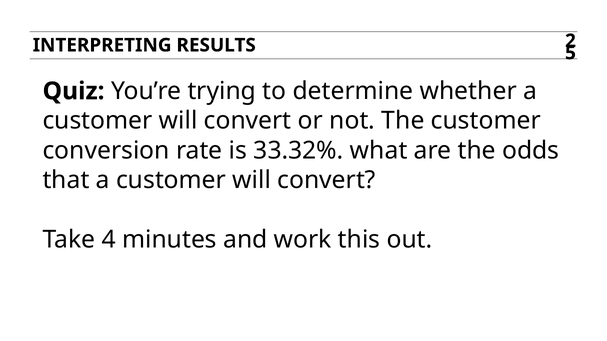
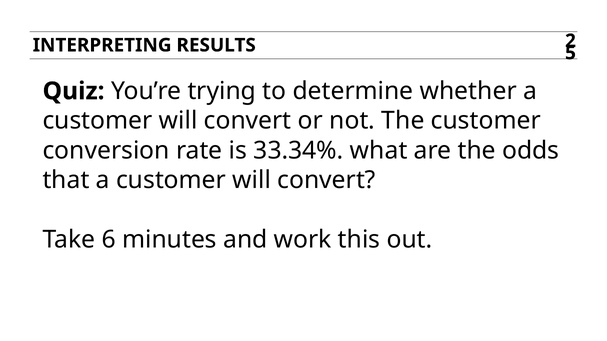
33.32%: 33.32% -> 33.34%
4: 4 -> 6
